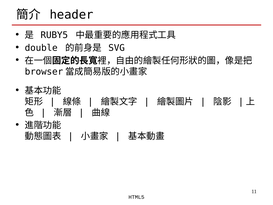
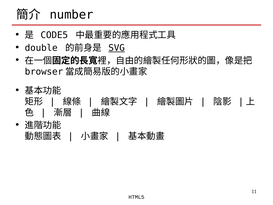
header: header -> number
RUBY5: RUBY5 -> CODE5
SVG underline: none -> present
